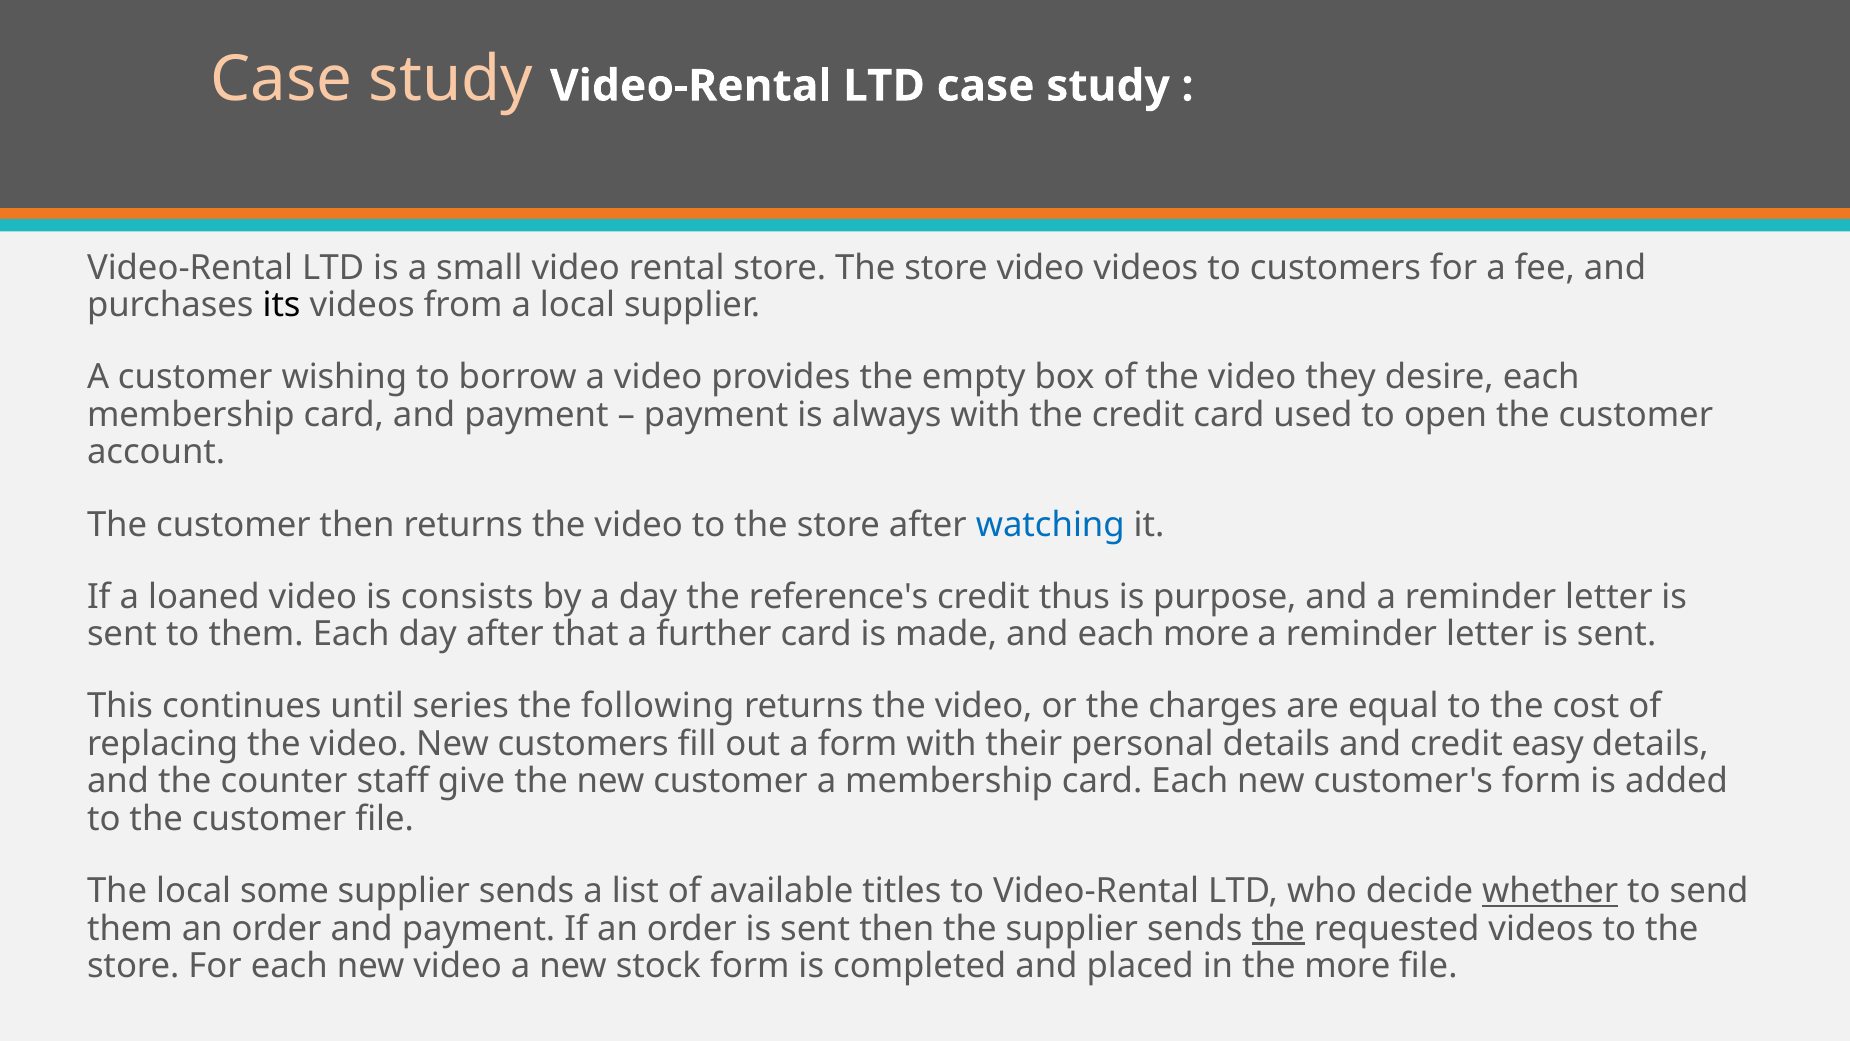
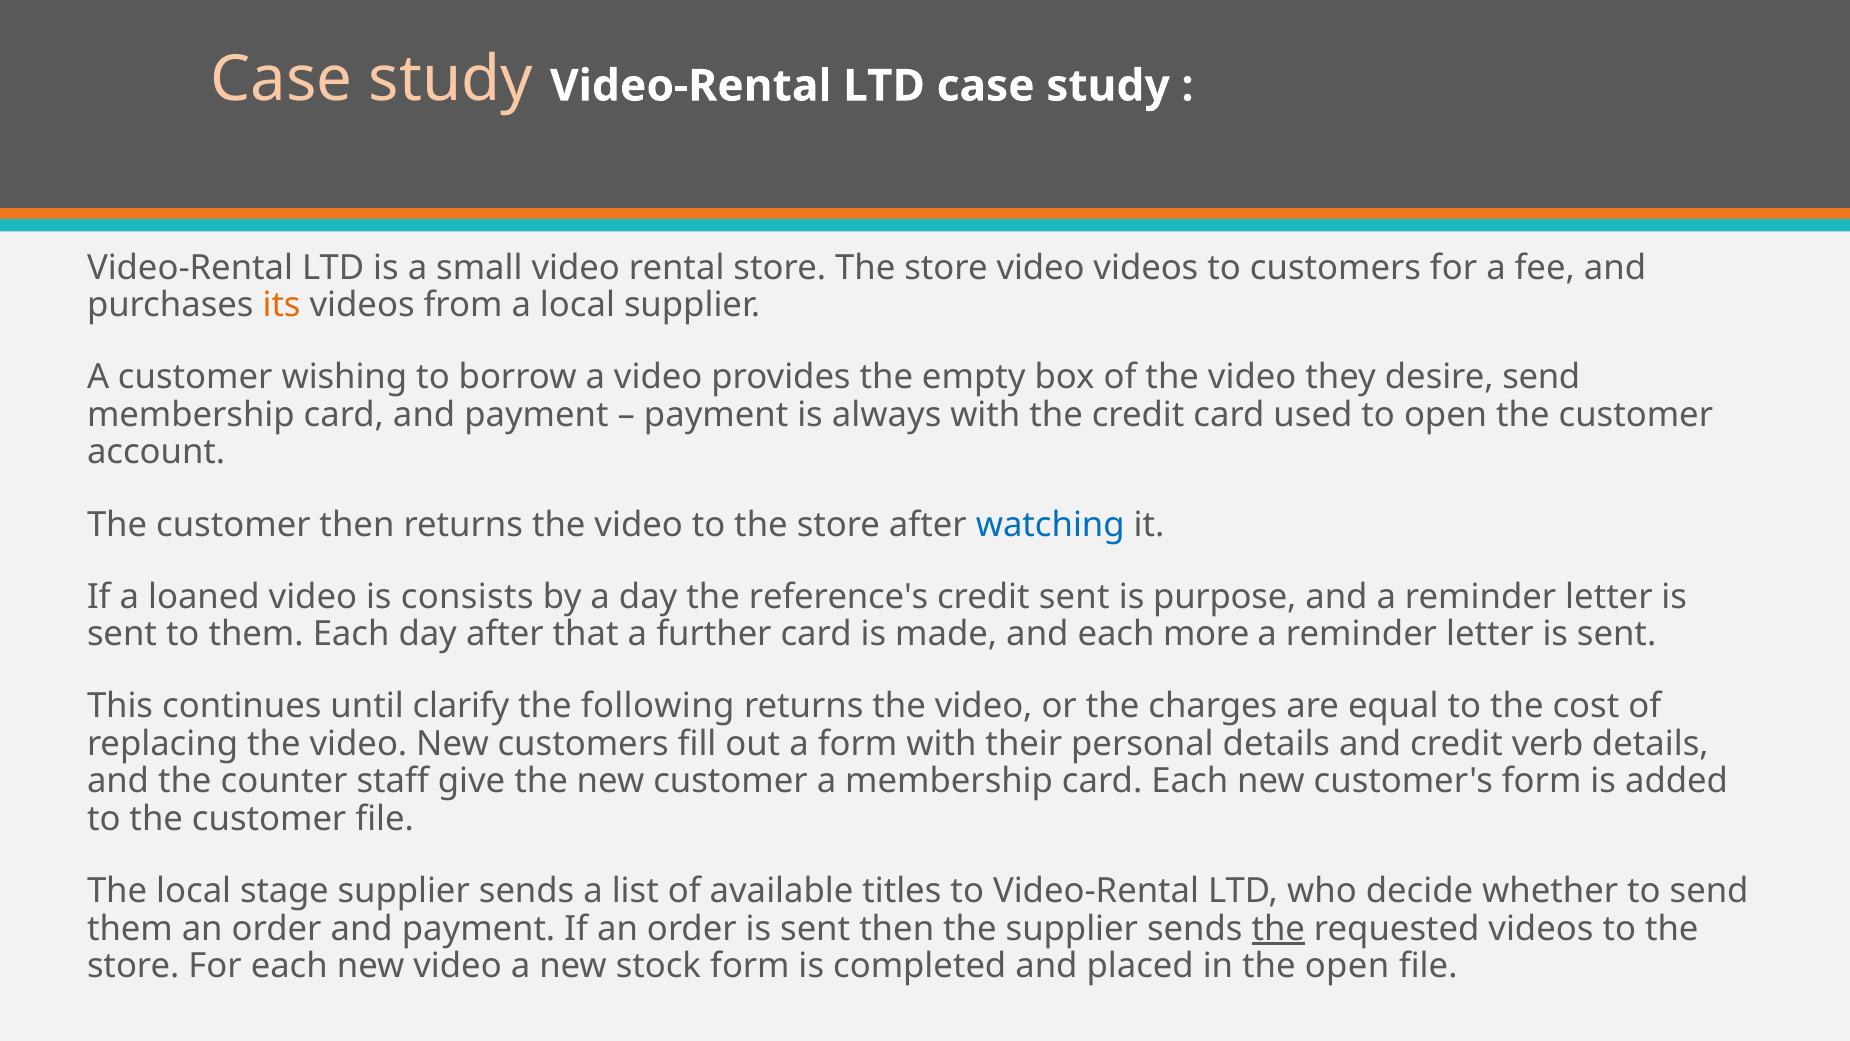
its colour: black -> orange
desire each: each -> send
credit thus: thus -> sent
series: series -> clarify
easy: easy -> verb
some: some -> stage
whether underline: present -> none
the more: more -> open
